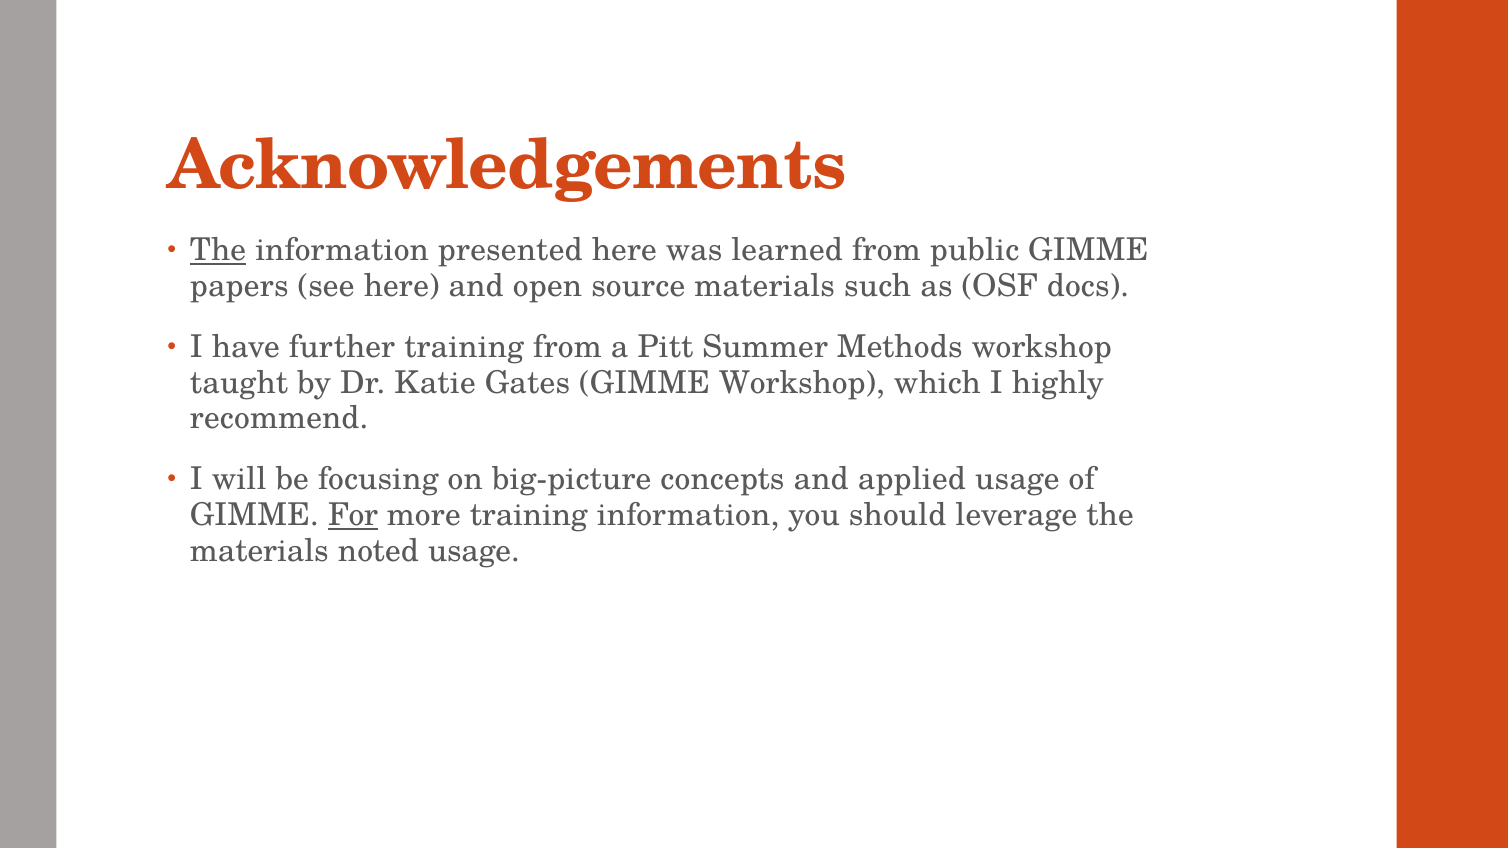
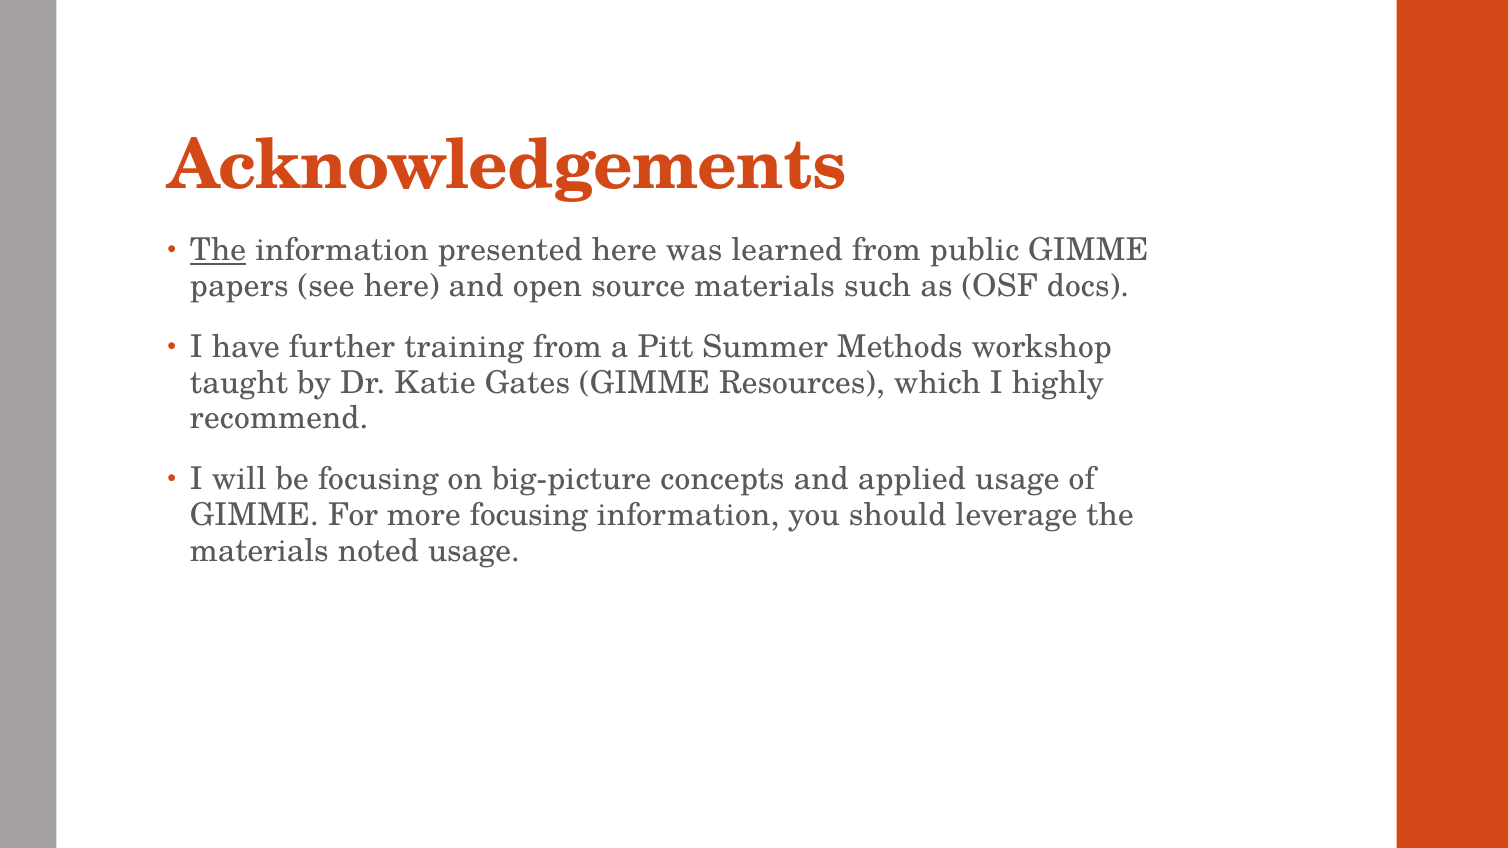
GIMME Workshop: Workshop -> Resources
For underline: present -> none
more training: training -> focusing
